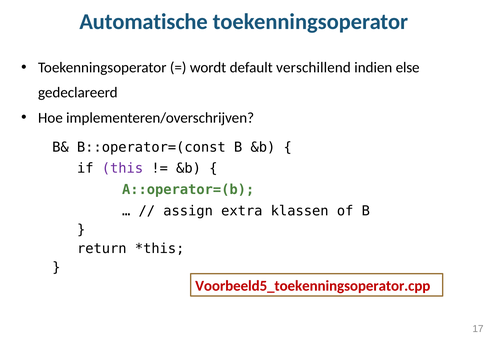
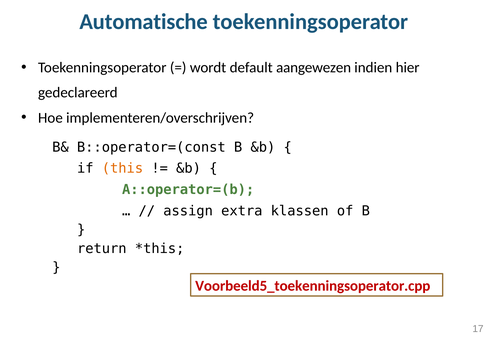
verschillend: verschillend -> aangewezen
else: else -> hier
this colour: purple -> orange
